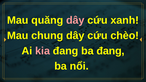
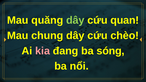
dây at (75, 20) colour: pink -> light green
xanh: xanh -> quan
ba đang: đang -> sóng
